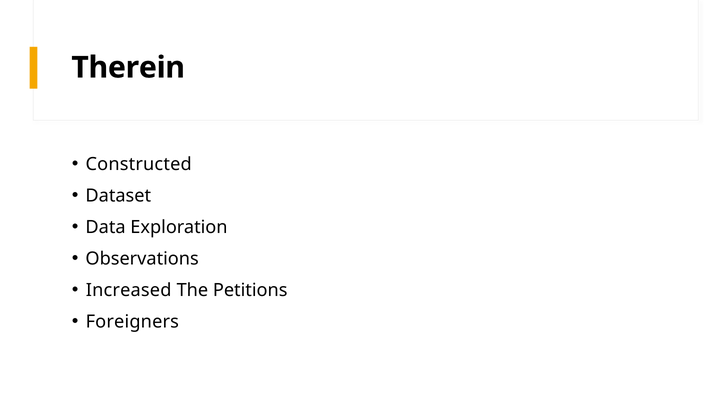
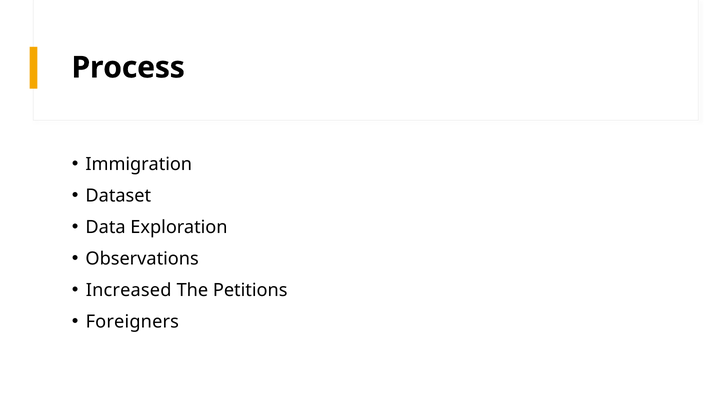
Therein: Therein -> Process
Constructed: Constructed -> Immigration
